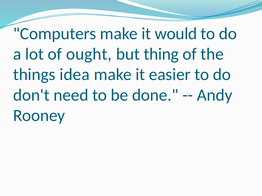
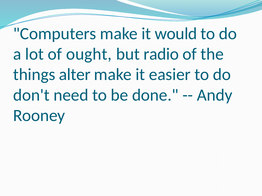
thing: thing -> radio
idea: idea -> alter
